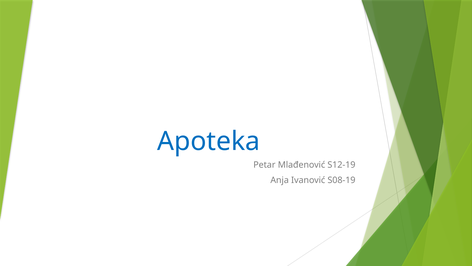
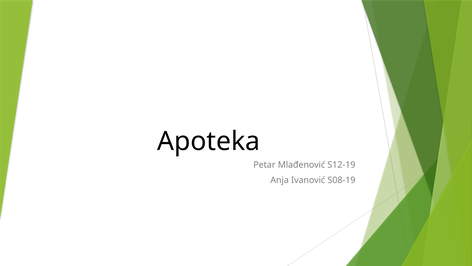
Apoteka colour: blue -> black
